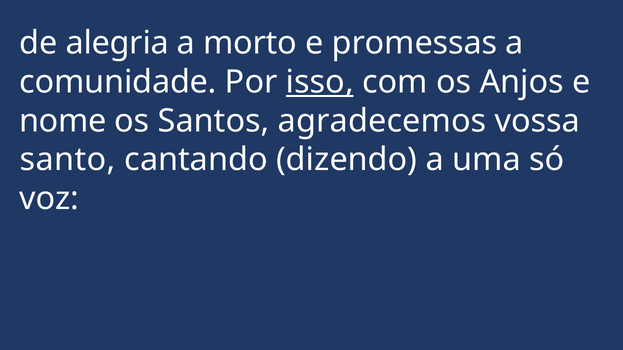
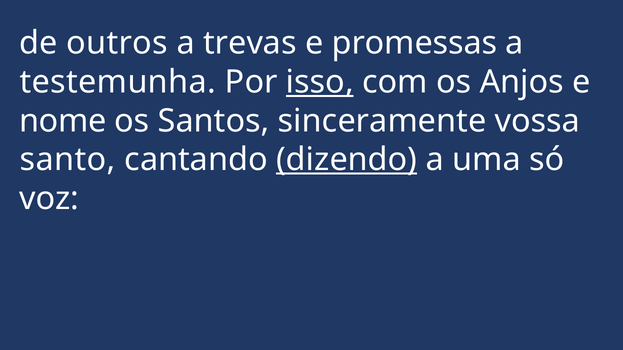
alegria: alegria -> outros
morto: morto -> trevas
comunidade: comunidade -> testemunha
agradecemos: agradecemos -> sinceramente
dizendo underline: none -> present
